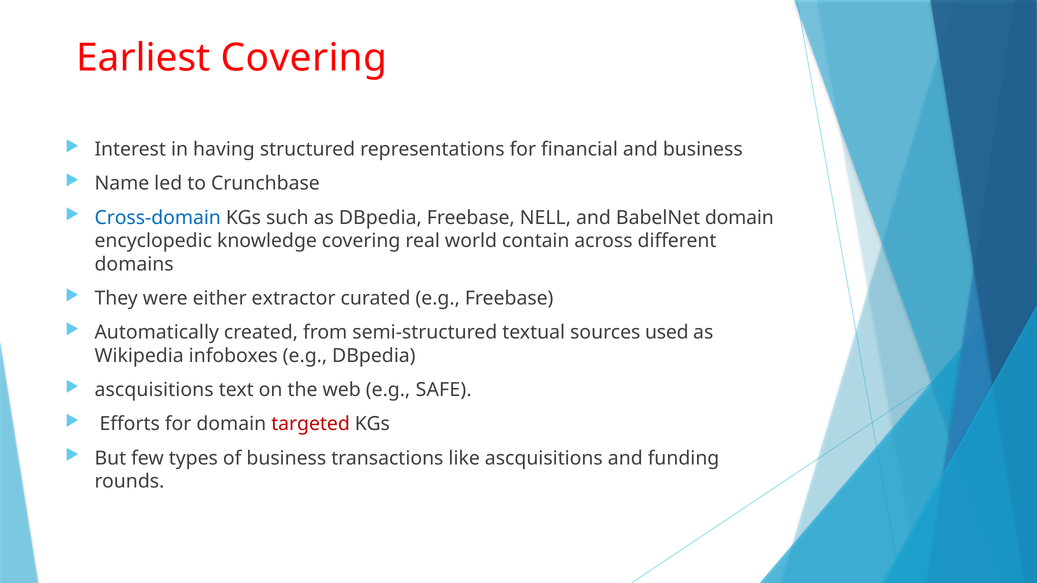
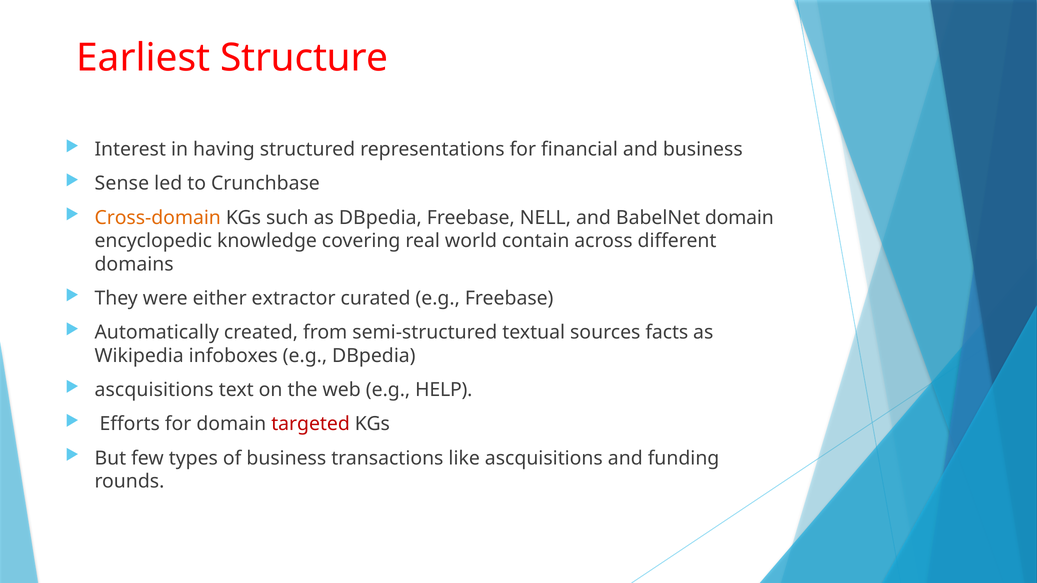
Earliest Covering: Covering -> Structure
Name: Name -> Sense
Cross-domain colour: blue -> orange
used: used -> facts
SAFE: SAFE -> HELP
